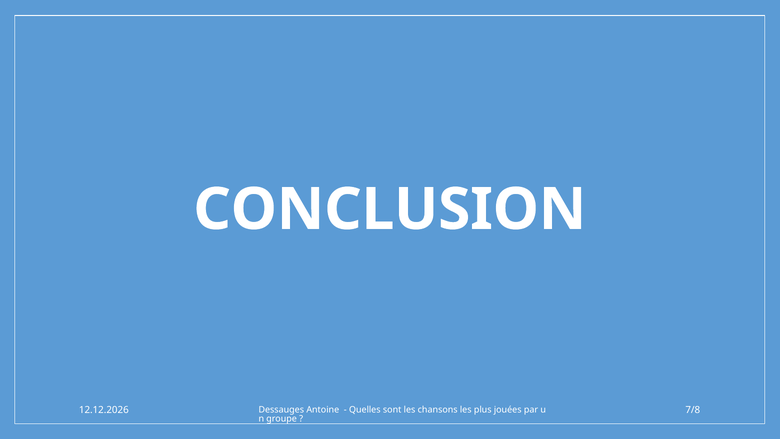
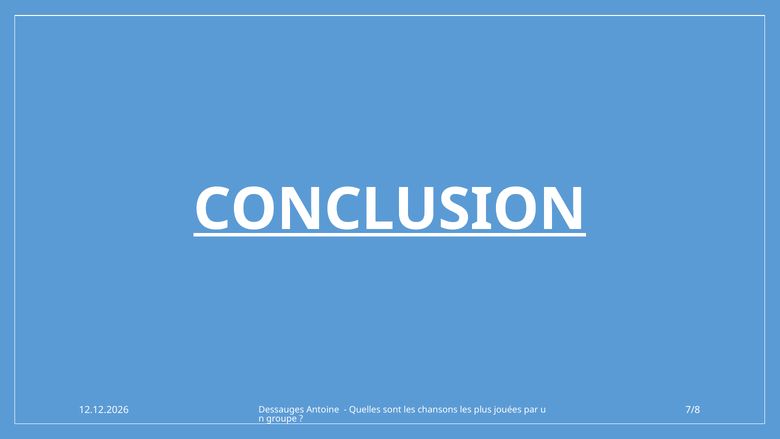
CONCLUSION underline: none -> present
